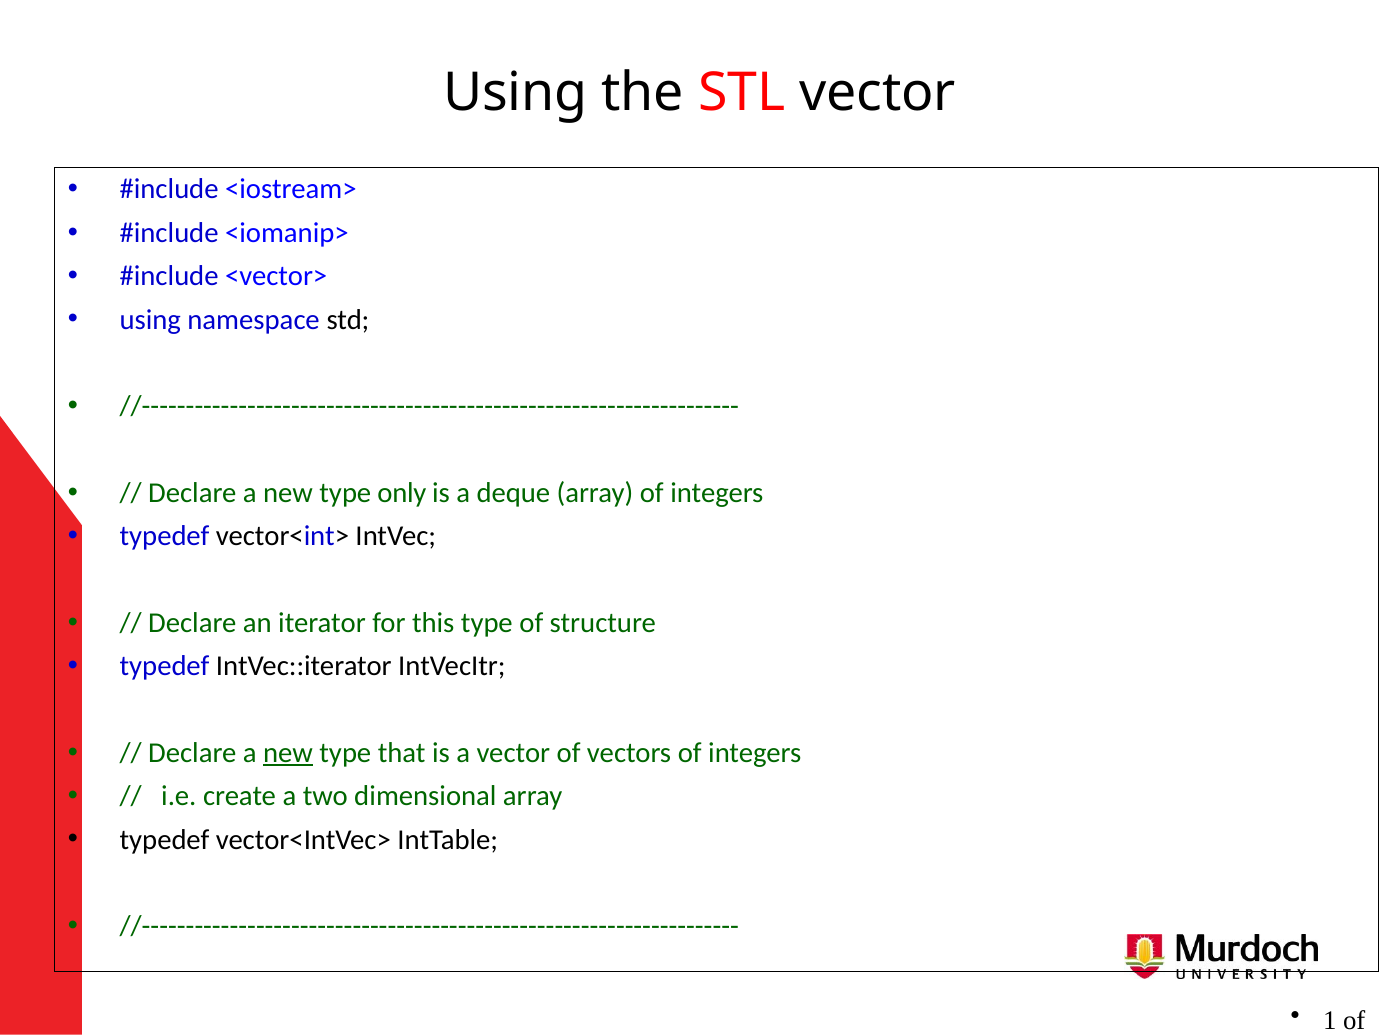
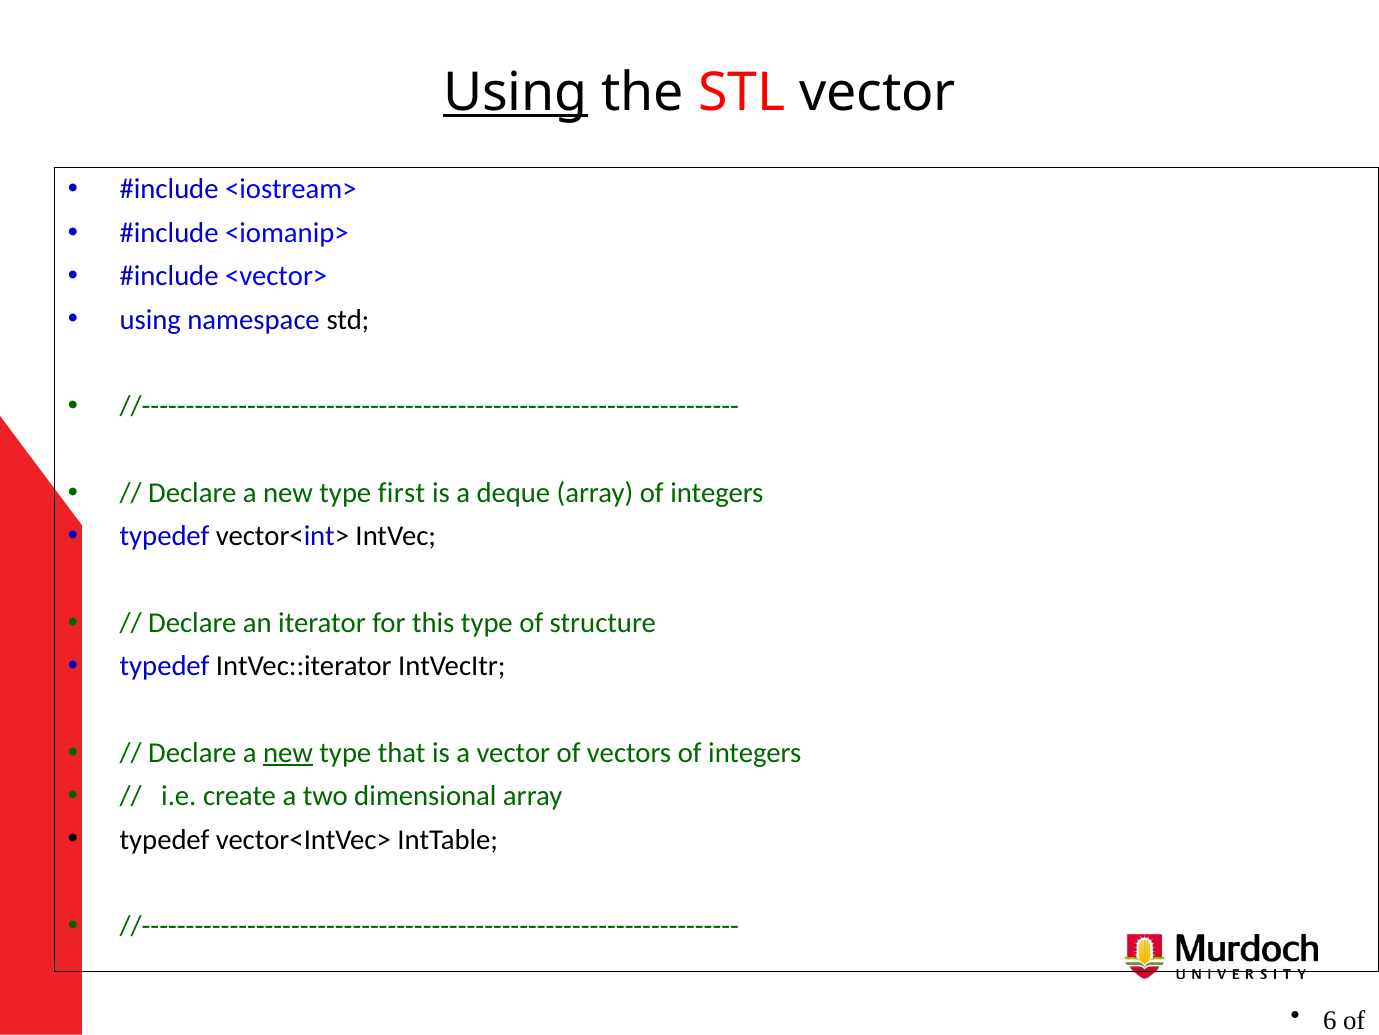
Using at (515, 92) underline: none -> present
only: only -> first
1: 1 -> 6
